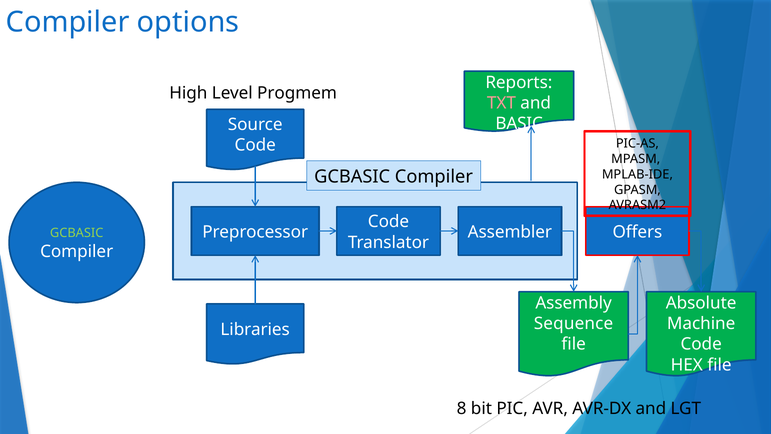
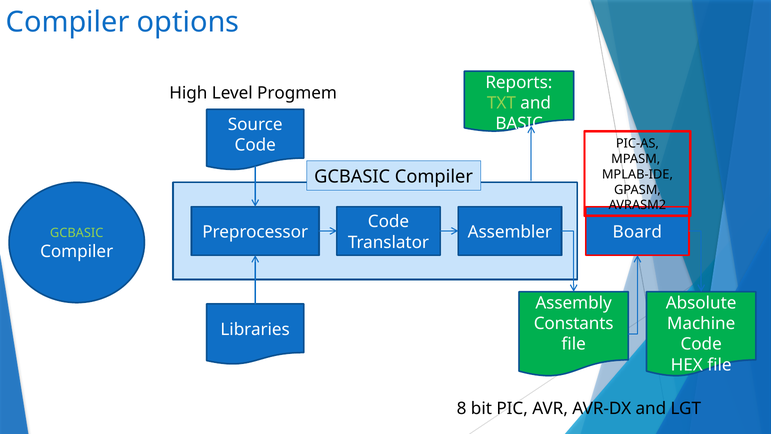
TXT colour: pink -> light green
Offers: Offers -> Board
Sequence: Sequence -> Constants
